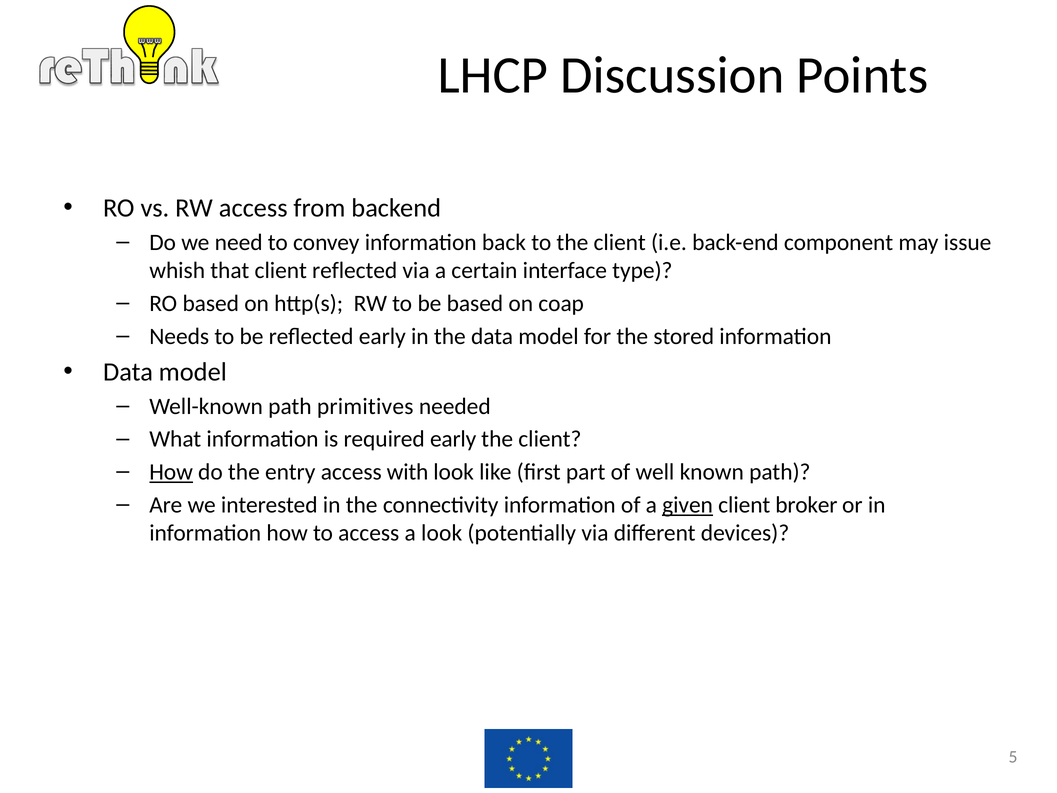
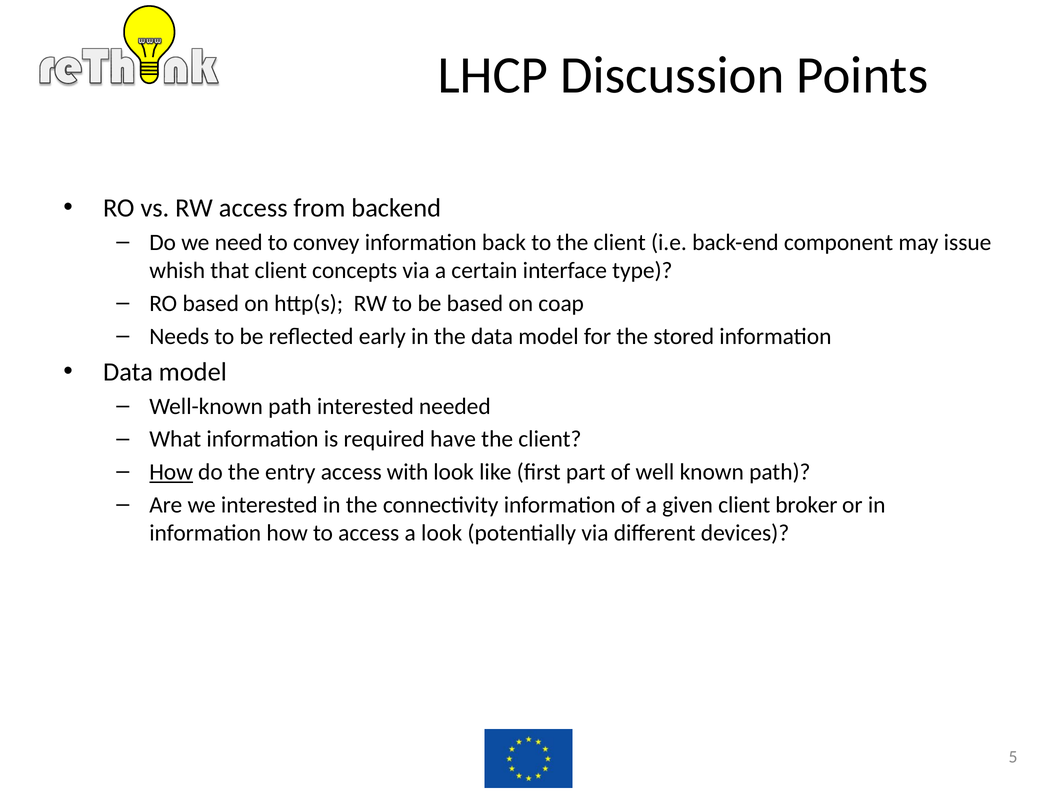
client reflected: reflected -> concepts
path primitives: primitives -> interested
required early: early -> have
given underline: present -> none
